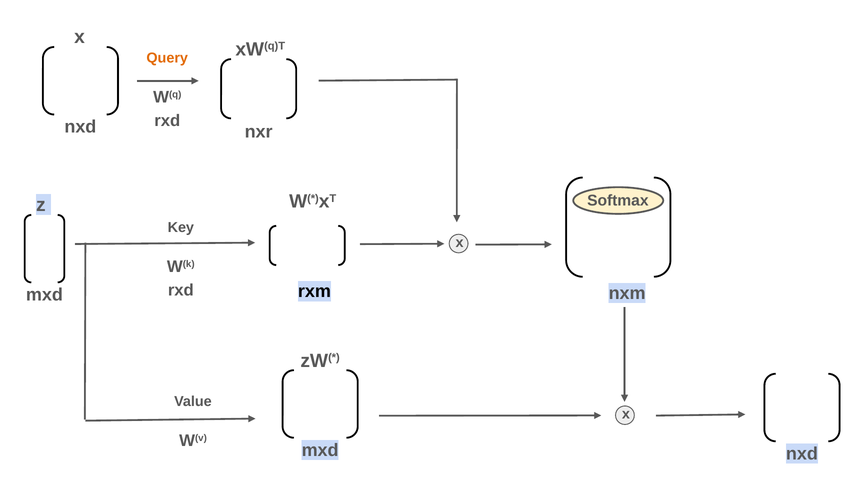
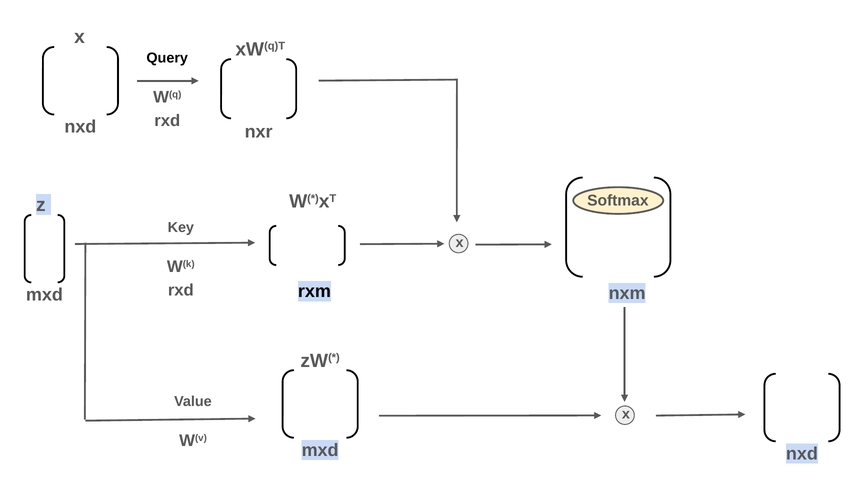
Query colour: orange -> black
